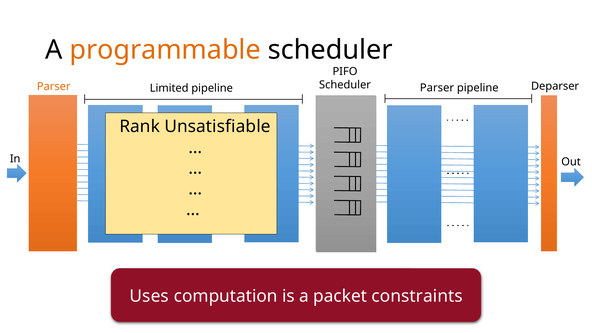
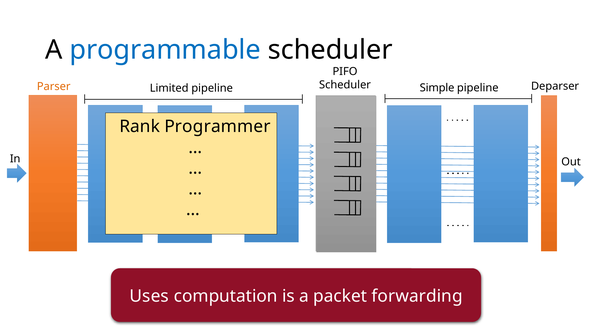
programmable colour: orange -> blue
pipeline Parser: Parser -> Simple
Unsatisfiable: Unsatisfiable -> Programmer
constraints: constraints -> forwarding
